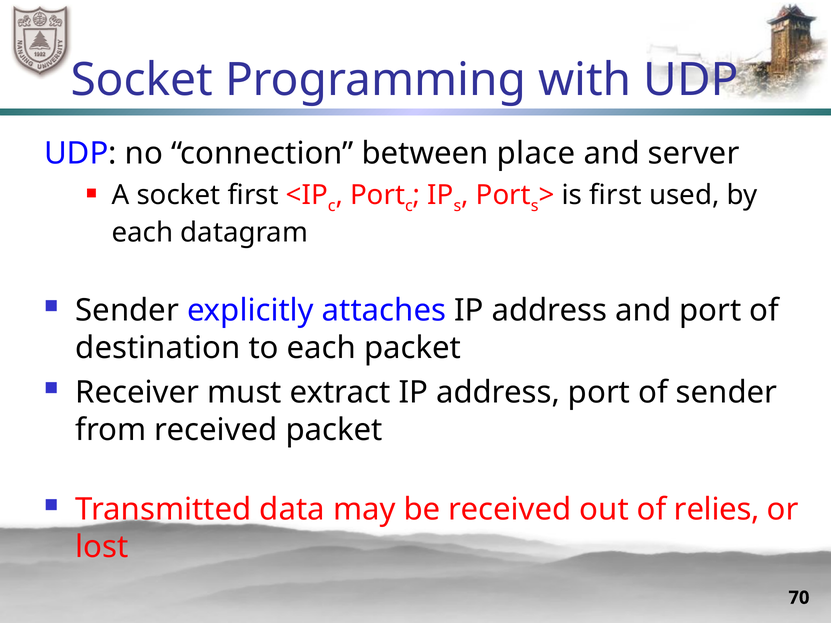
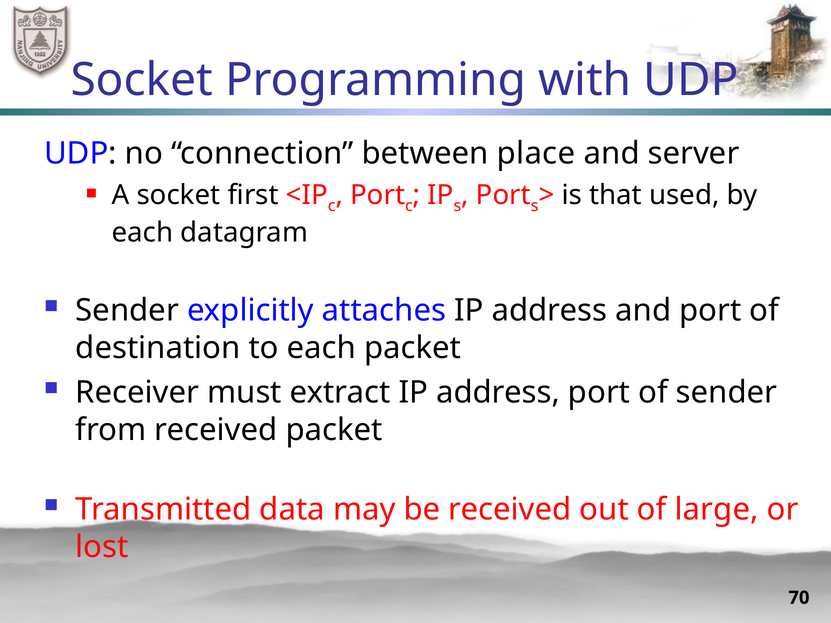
is first: first -> that
relies: relies -> large
